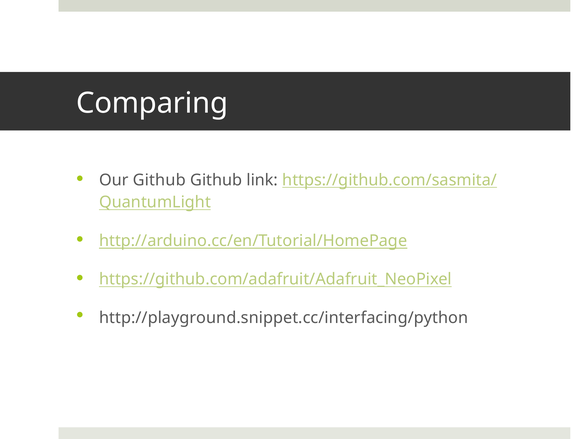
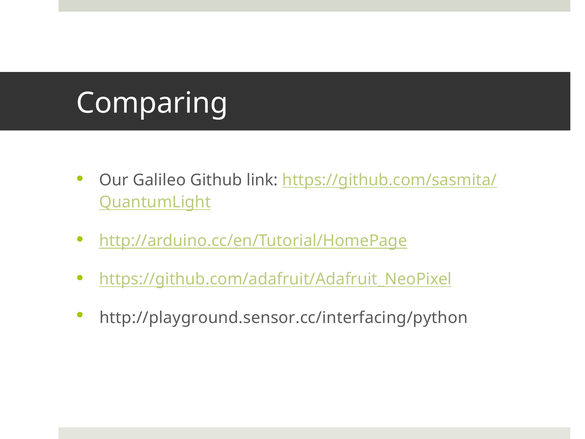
Our Github: Github -> Galileo
http://playground.snippet.cc/interfacing/python: http://playground.snippet.cc/interfacing/python -> http://playground.sensor.cc/interfacing/python
